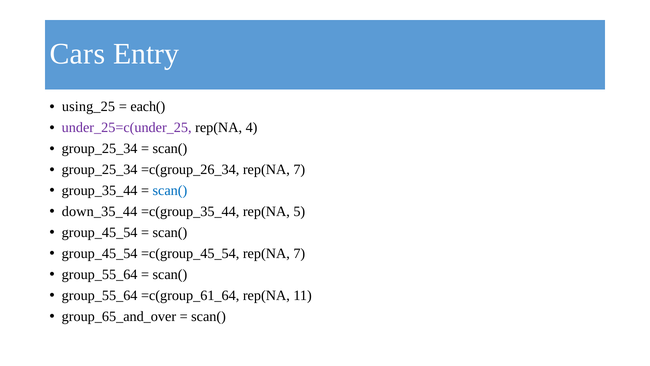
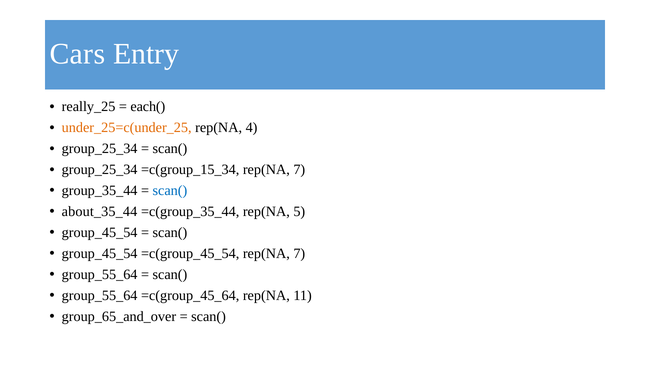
using_25: using_25 -> really_25
under_25=c(under_25 colour: purple -> orange
=c(group_26_34: =c(group_26_34 -> =c(group_15_34
down_35_44: down_35_44 -> about_35_44
=c(group_61_64: =c(group_61_64 -> =c(group_45_64
